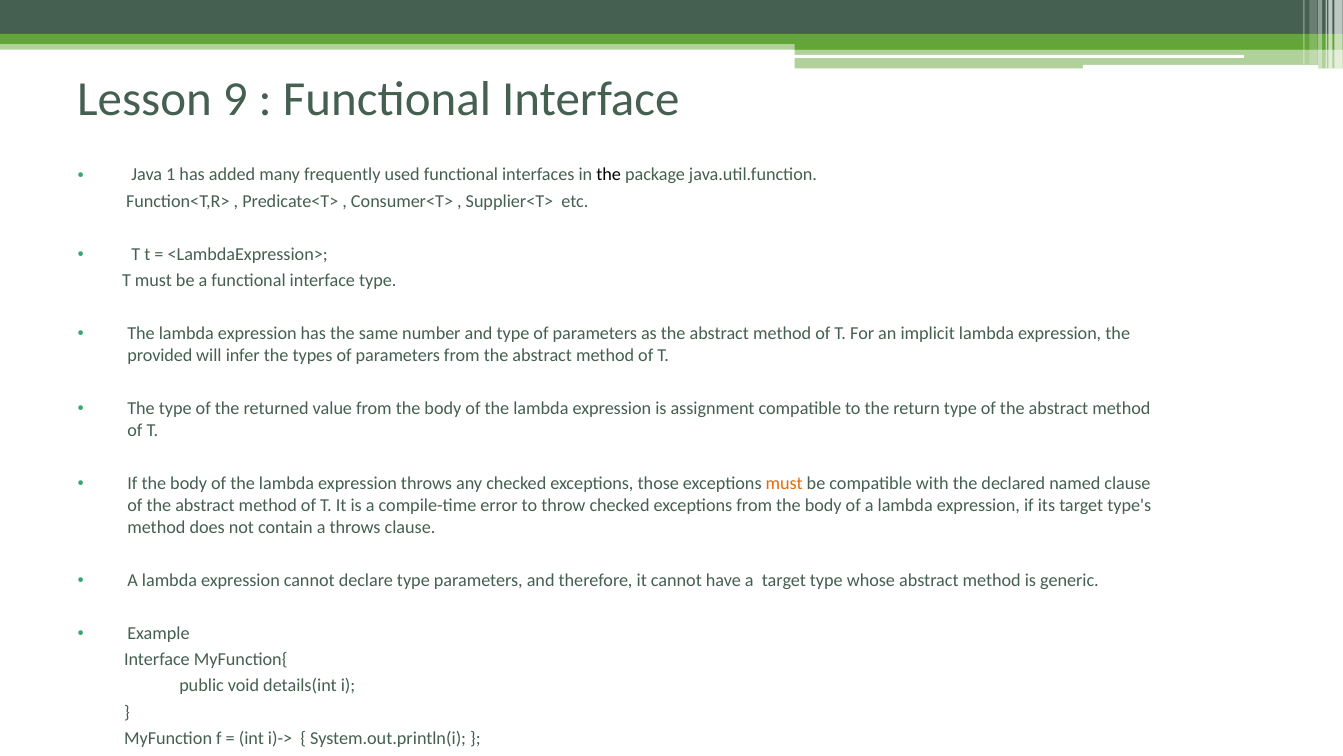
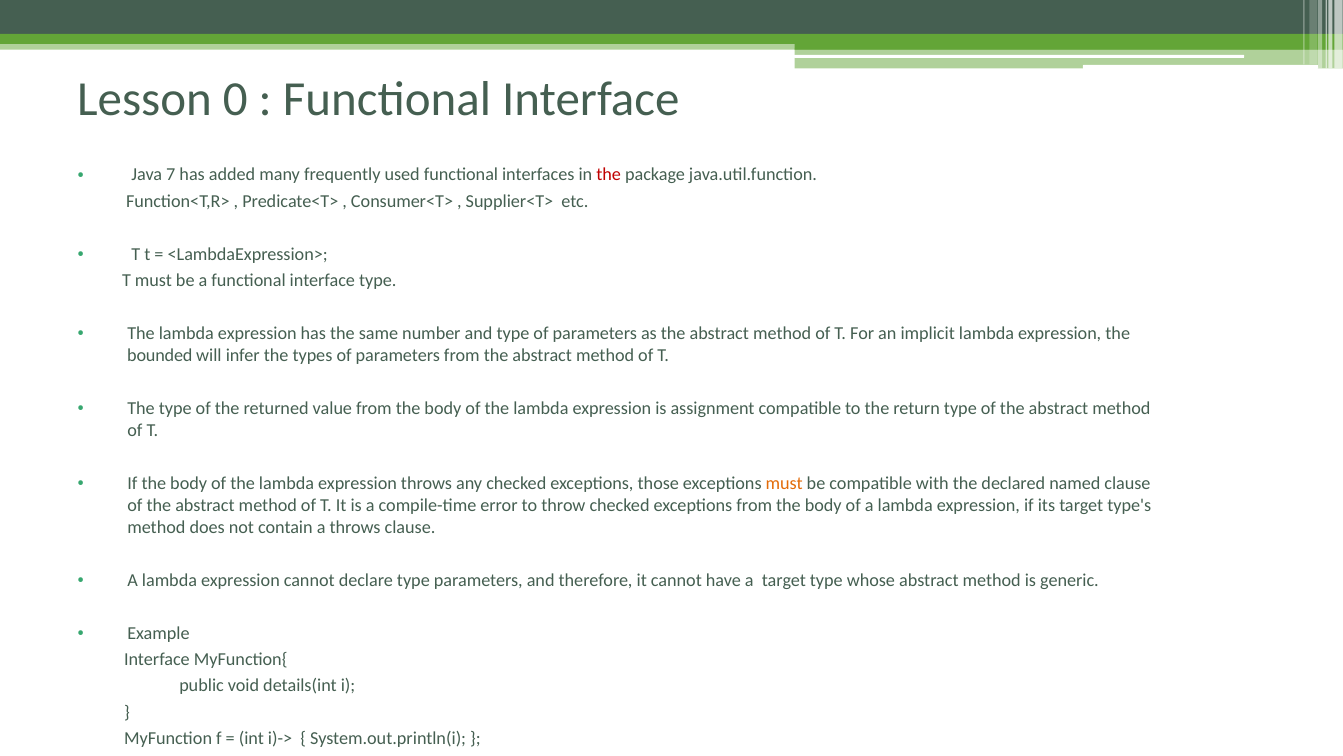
9: 9 -> 0
1: 1 -> 7
the at (609, 175) colour: black -> red
provided: provided -> bounded
